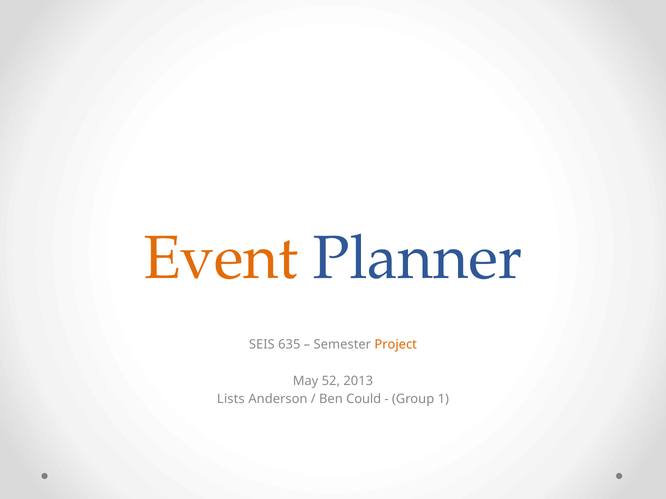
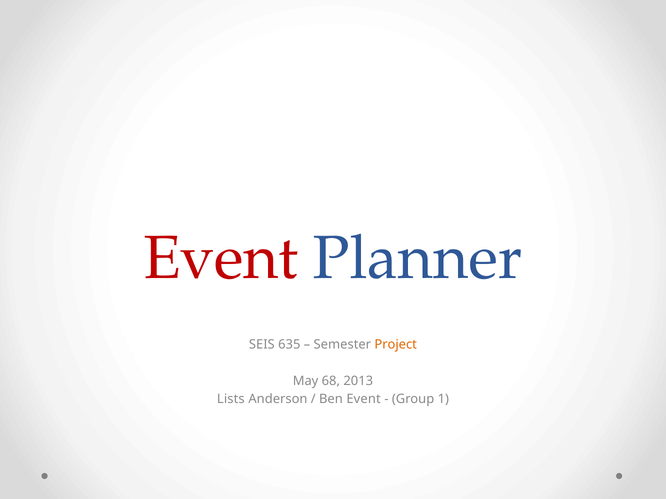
Event at (221, 258) colour: orange -> red
52: 52 -> 68
Ben Could: Could -> Event
